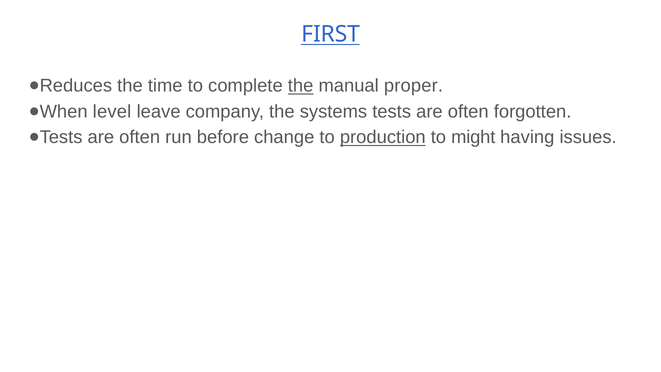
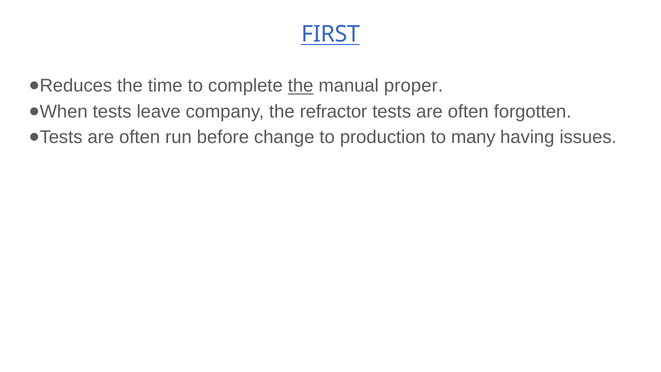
level at (112, 112): level -> tests
systems: systems -> refractor
production underline: present -> none
might: might -> many
